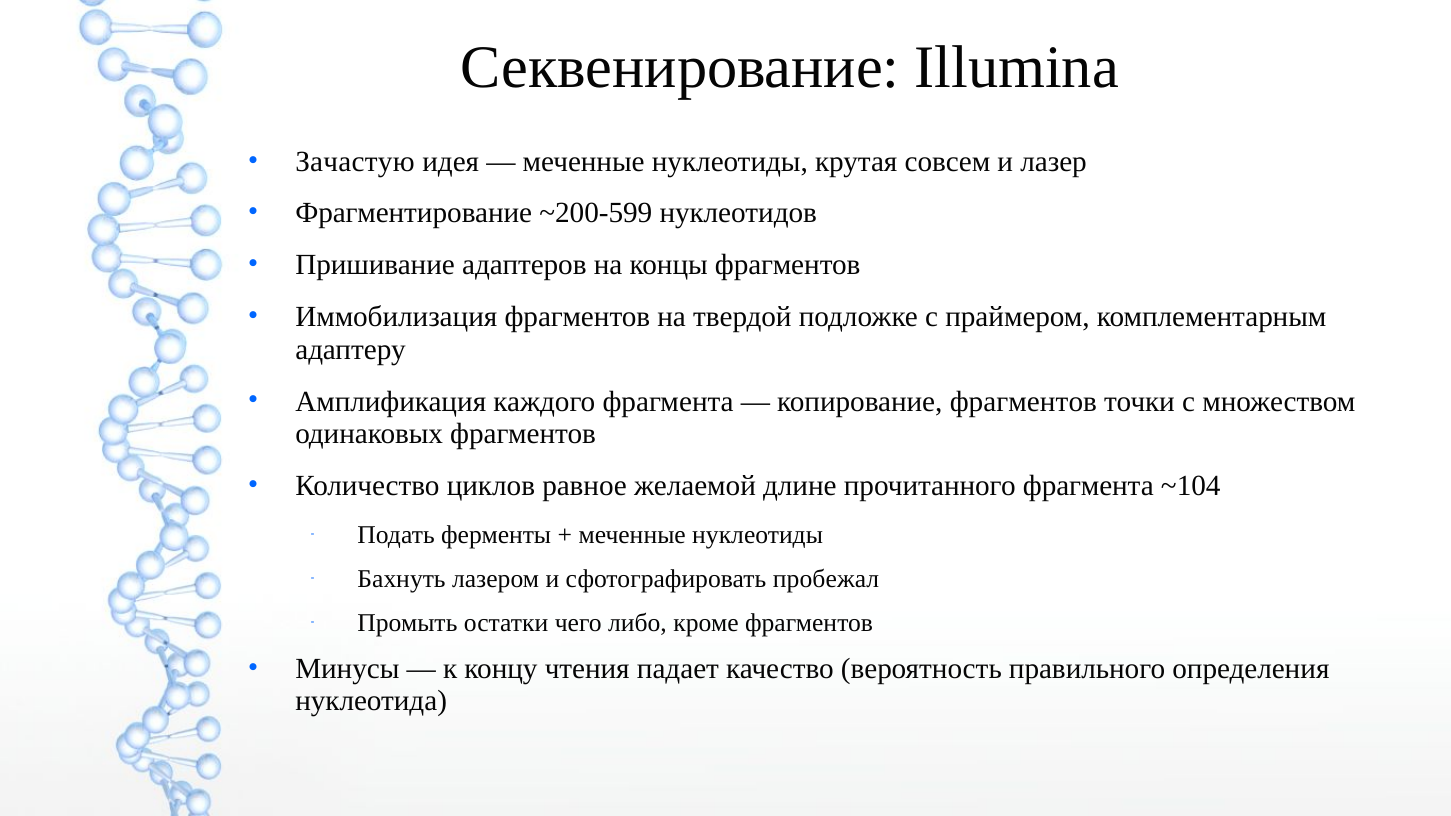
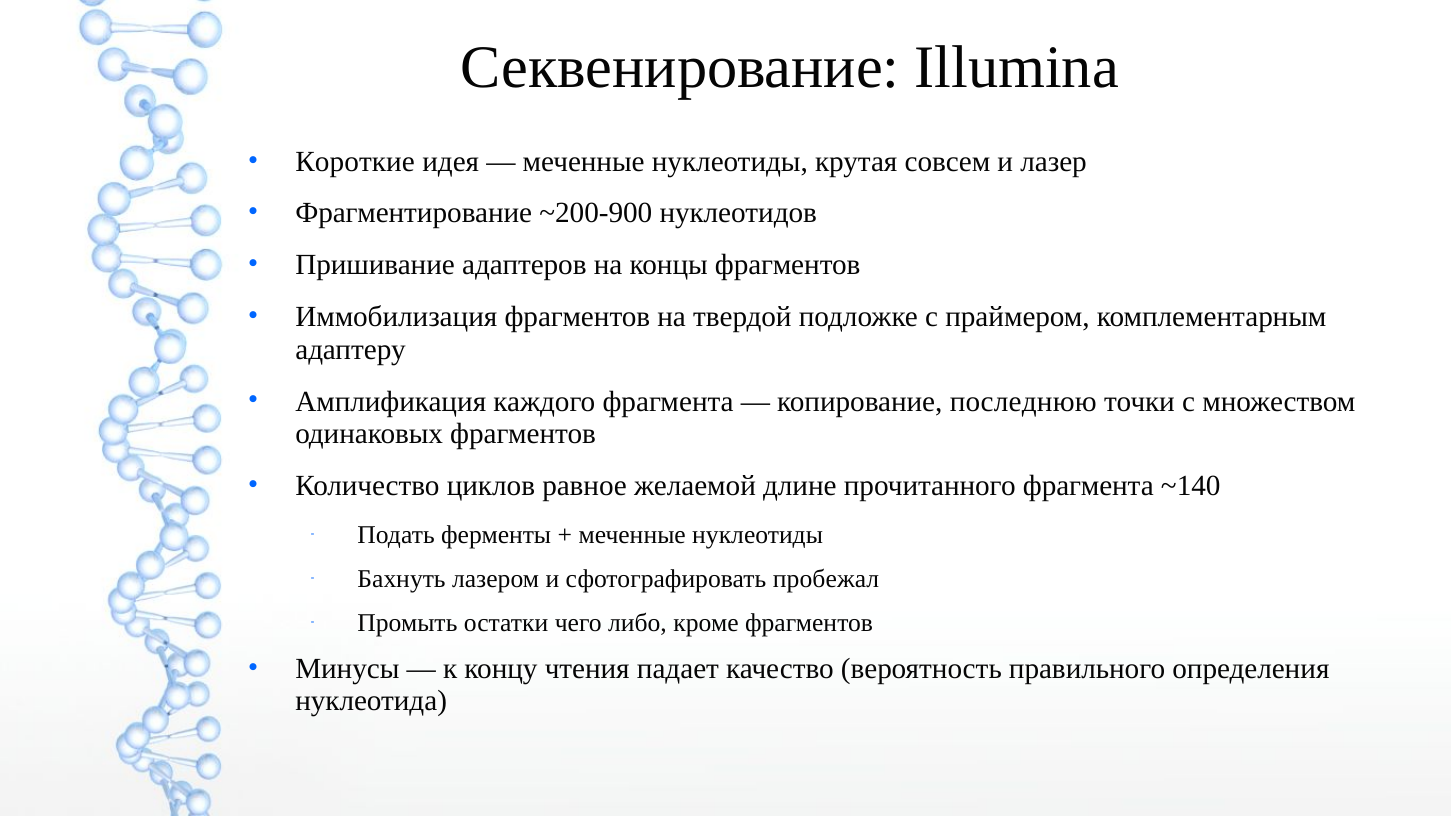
Зачастую: Зачастую -> Короткие
~200-599: ~200-599 -> ~200-900
копирование фрагментов: фрагментов -> последнюю
~104: ~104 -> ~140
